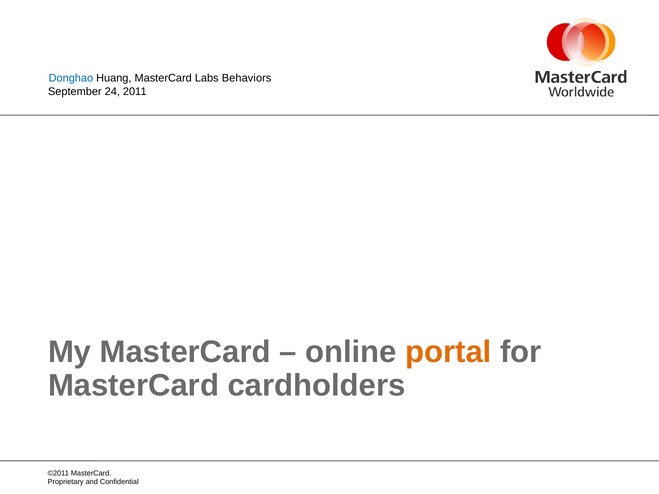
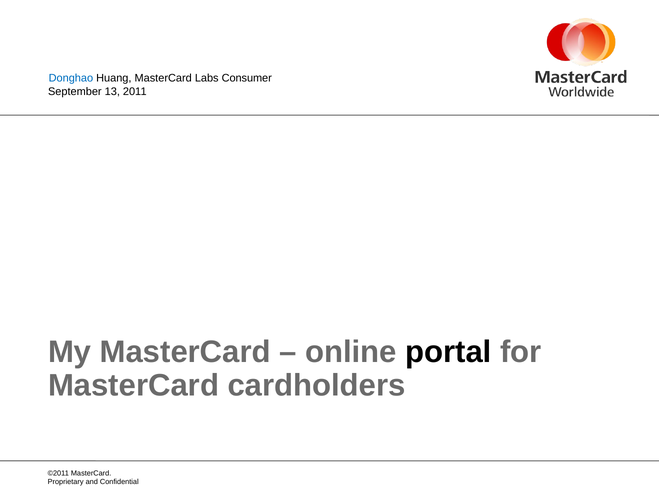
Behaviors: Behaviors -> Consumer
24: 24 -> 13
portal colour: orange -> black
